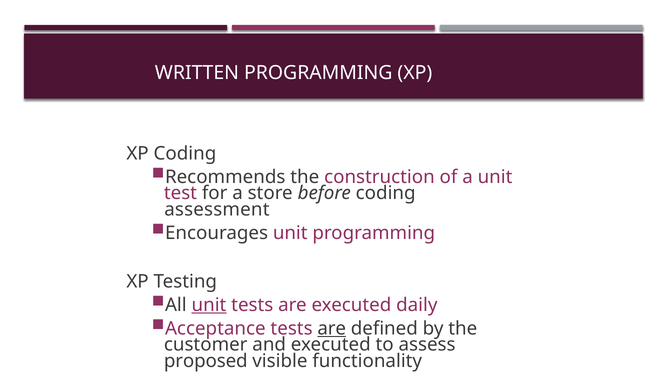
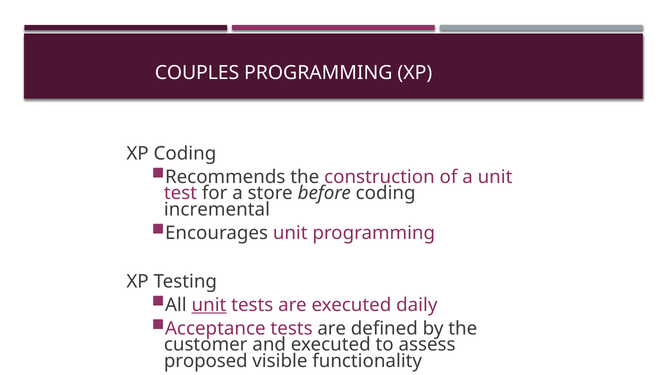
WRITTEN: WRITTEN -> COUPLES
assessment: assessment -> incremental
are at (332, 329) underline: present -> none
